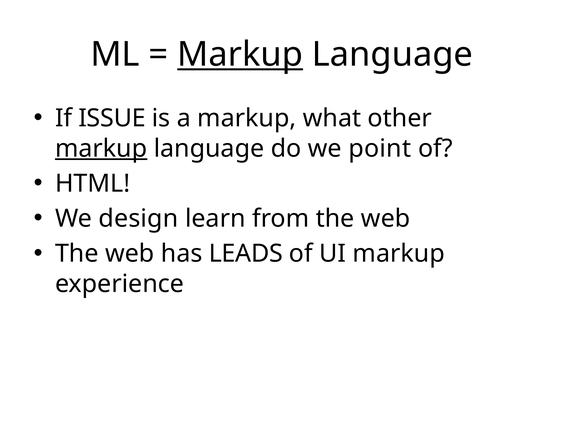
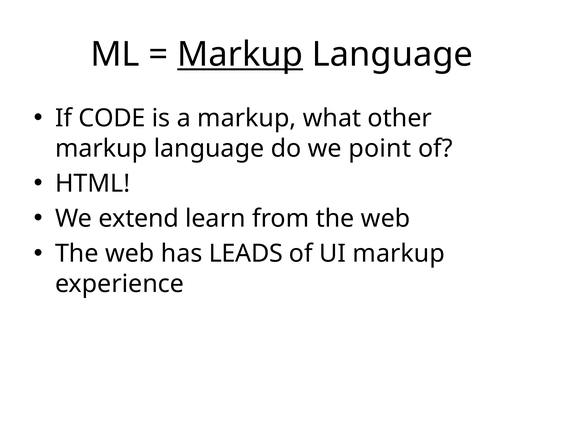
ISSUE: ISSUE -> CODE
markup at (101, 148) underline: present -> none
design: design -> extend
